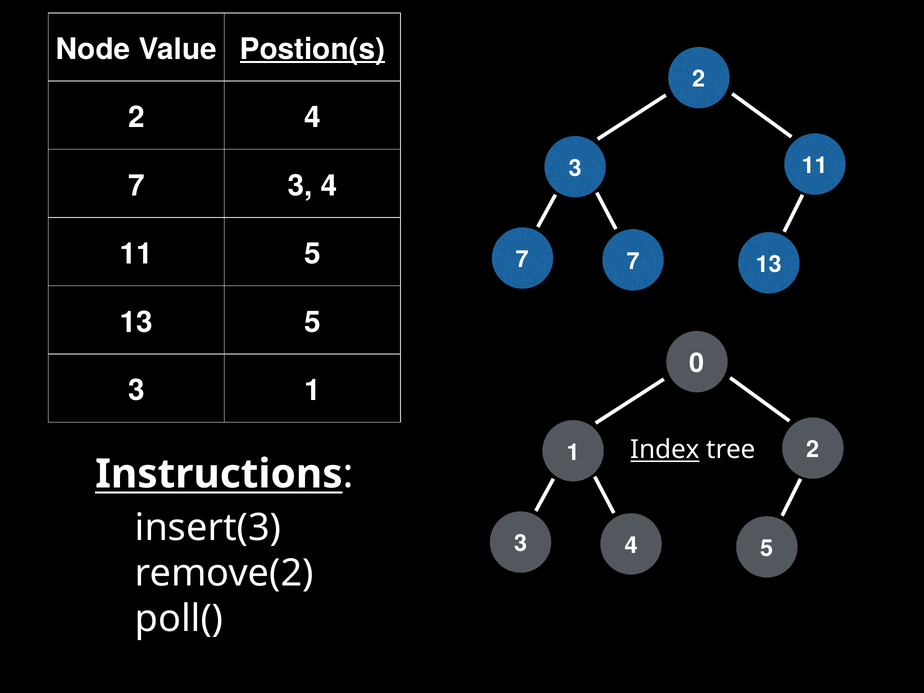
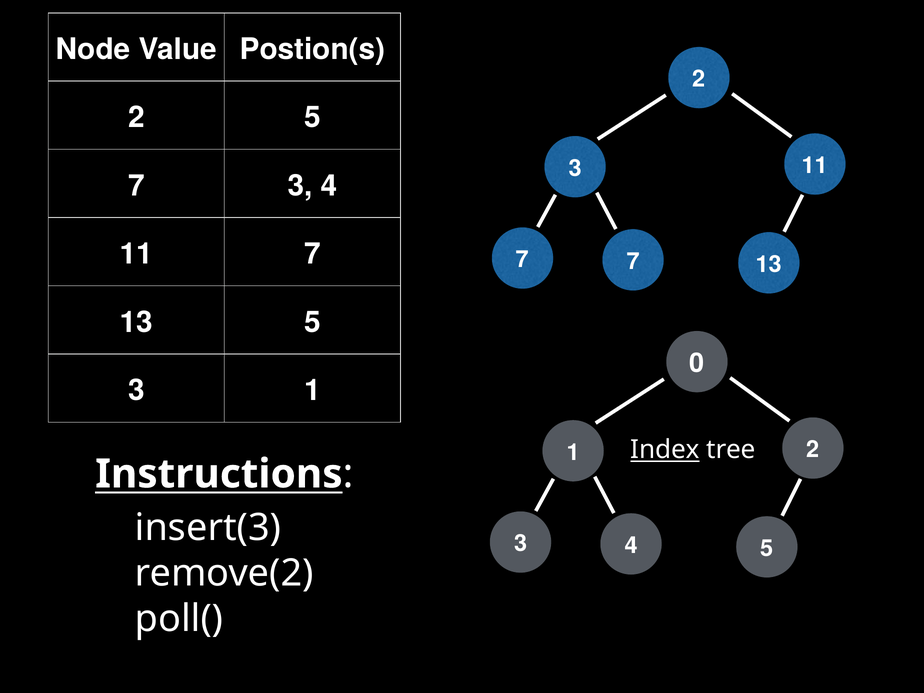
Postion(s underline: present -> none
2 4: 4 -> 5
5 at (312, 254): 5 -> 7
